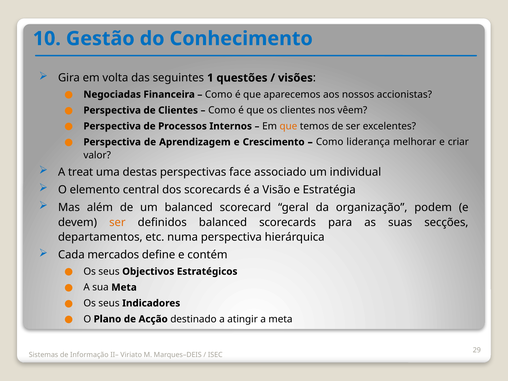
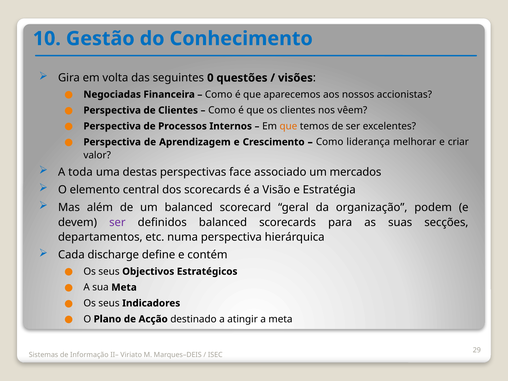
1: 1 -> 0
treat: treat -> toda
individual: individual -> mercados
ser at (117, 222) colour: orange -> purple
mercados: mercados -> discharge
